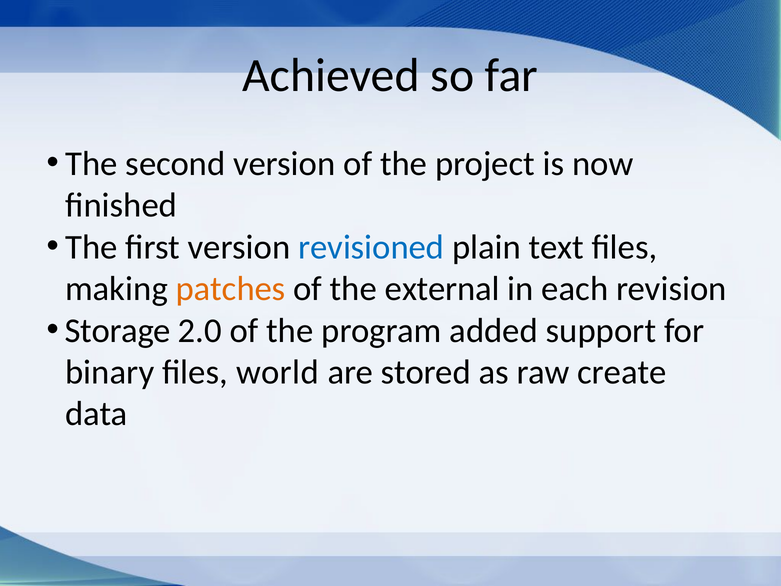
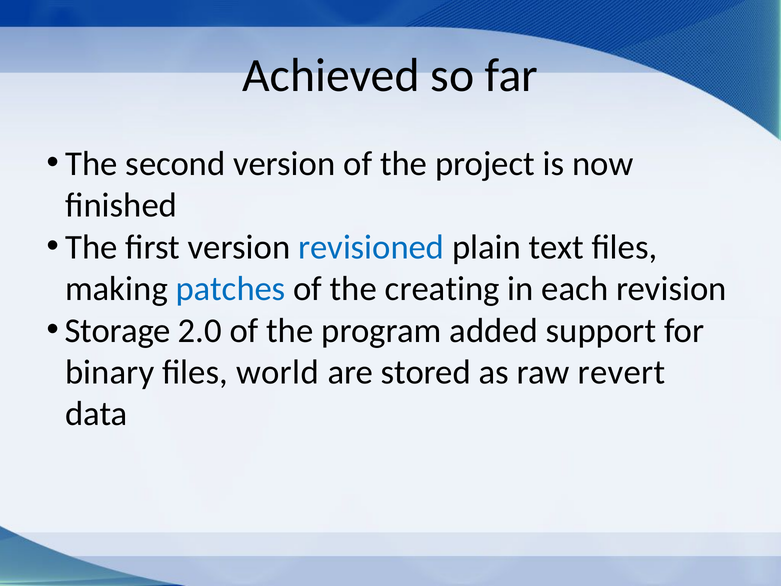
patches colour: orange -> blue
external: external -> creating
create: create -> revert
